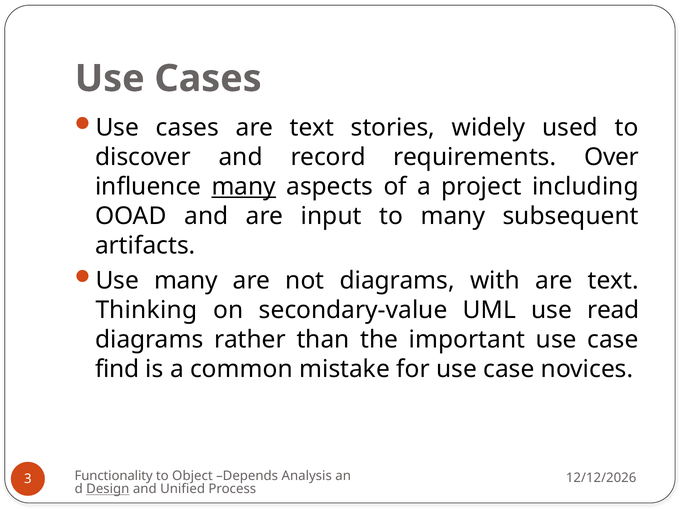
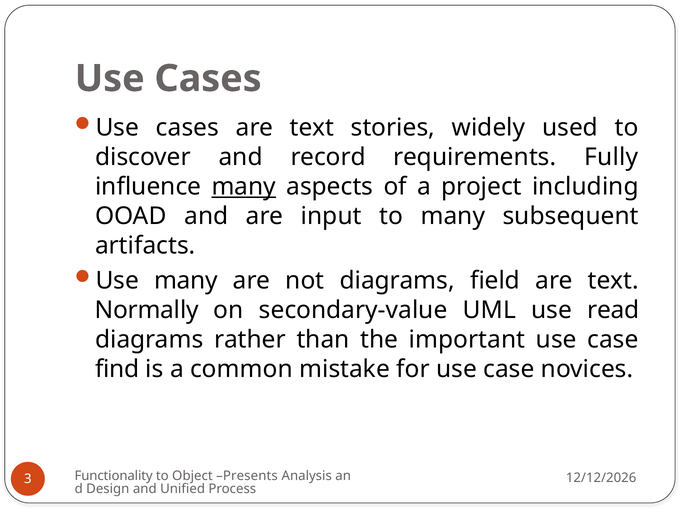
Over: Over -> Fully
with: with -> field
Thinking: Thinking -> Normally
Depends: Depends -> Presents
Design underline: present -> none
